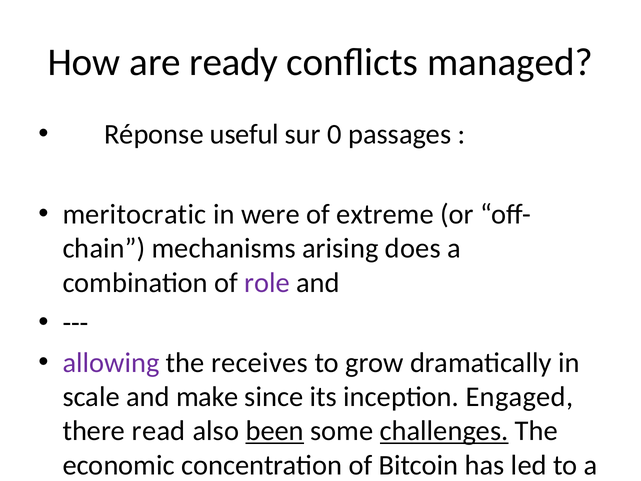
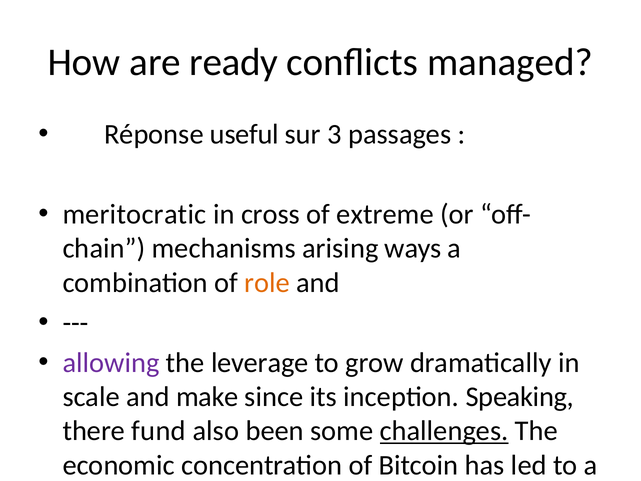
0: 0 -> 3
were: were -> cross
arising does: does -> ways
role colour: purple -> orange
receives: receives -> leverage
inception Engaged: Engaged -> Speaking
there read: read -> fund
been at (275, 431) underline: present -> none
